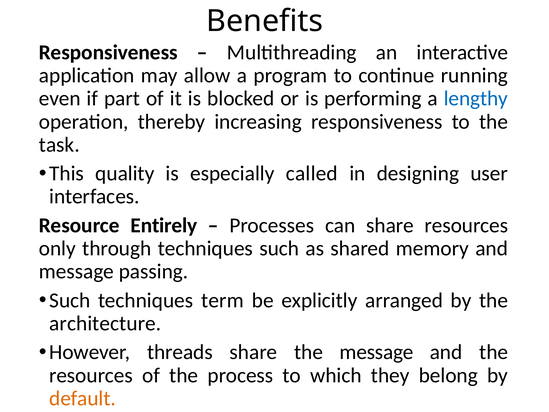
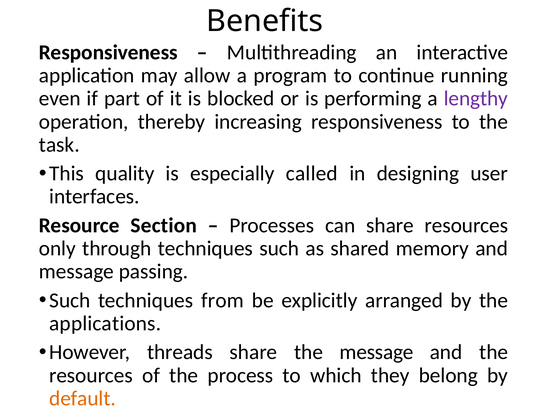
lengthy colour: blue -> purple
Entirely: Entirely -> Section
term: term -> from
architecture: architecture -> applications
